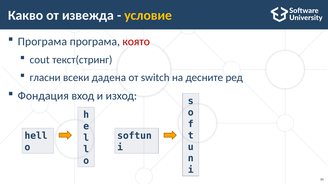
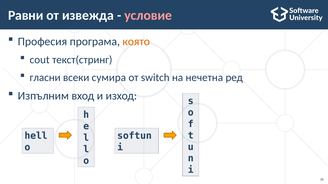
Какво: Какво -> Равни
условие colour: yellow -> pink
Програма at (42, 42): Програма -> Професия
която colour: red -> orange
дадена: дадена -> сумира
десните: десните -> нечетна
Фондация: Фондация -> Изпълним
